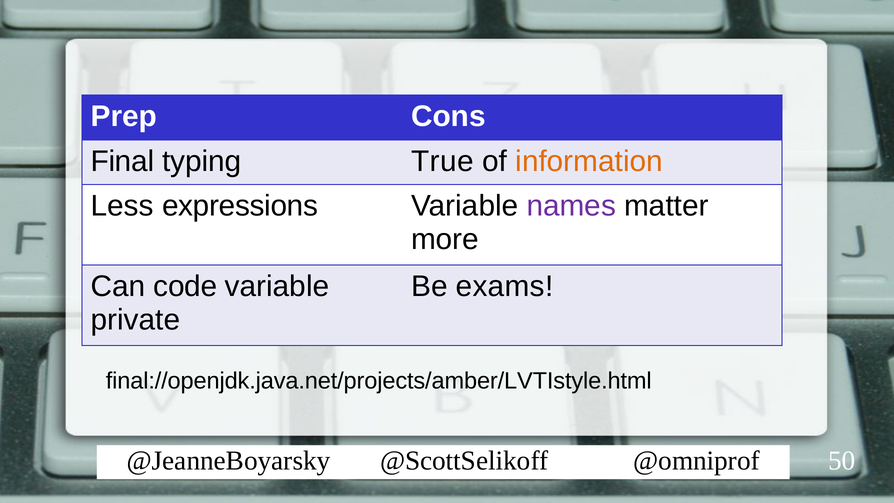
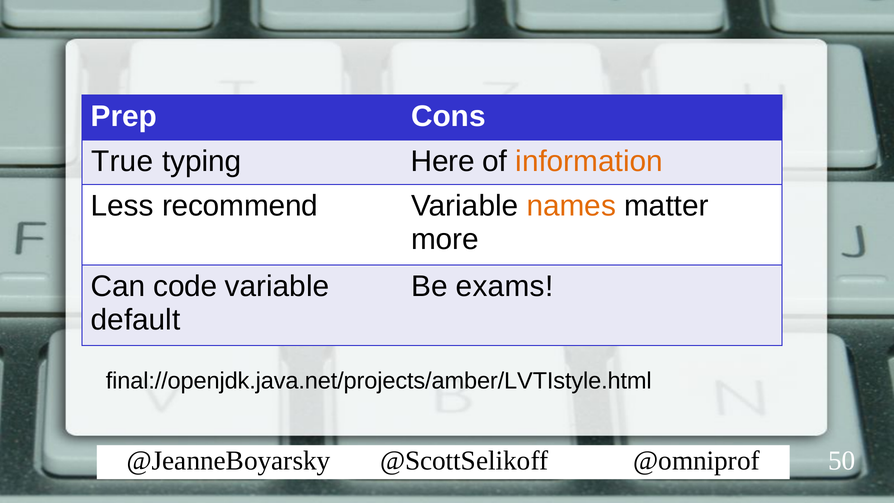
Final: Final -> True
True: True -> Here
expressions: expressions -> recommend
names colour: purple -> orange
private: private -> default
